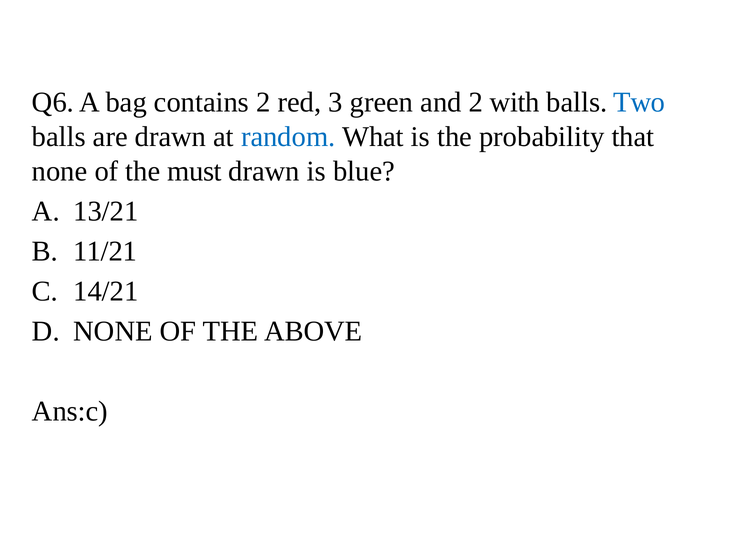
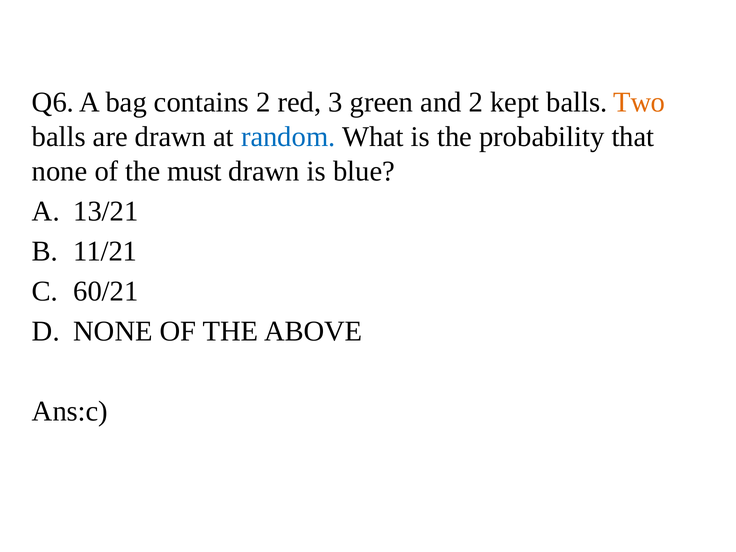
with: with -> kept
Two colour: blue -> orange
14/21: 14/21 -> 60/21
